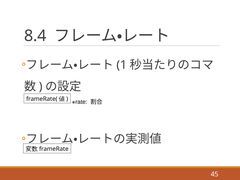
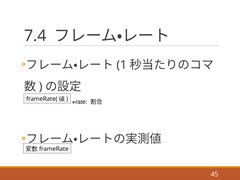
8.4: 8.4 -> 7.4
